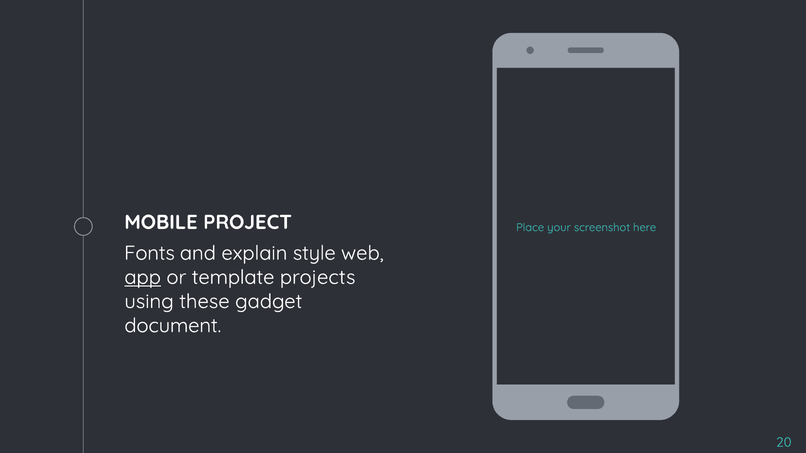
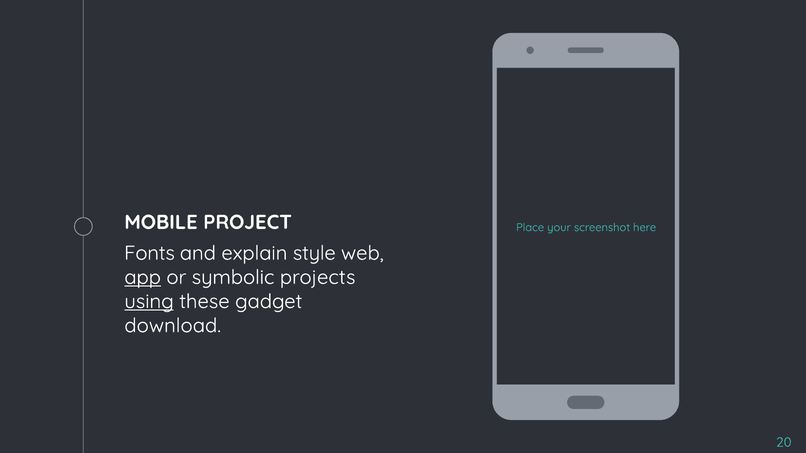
template: template -> symbolic
using underline: none -> present
document: document -> download
